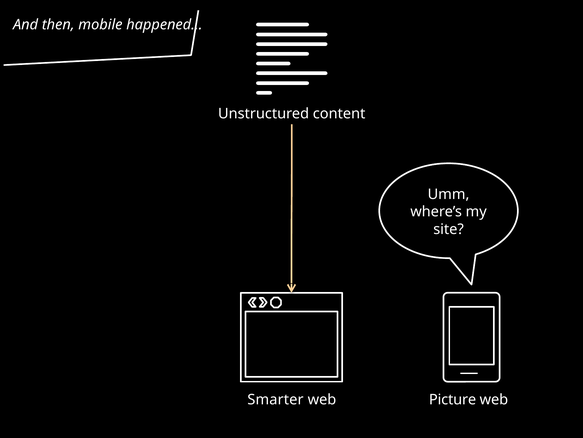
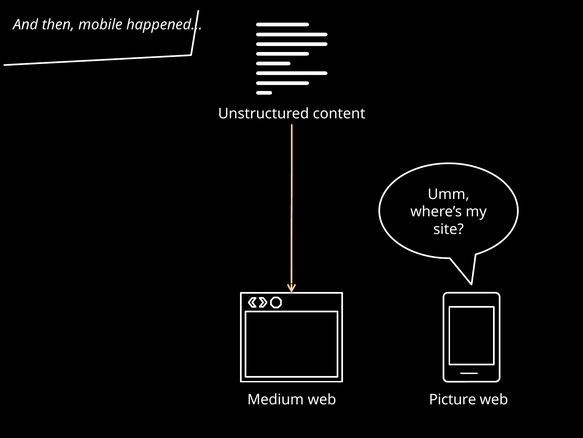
Smarter: Smarter -> Medium
